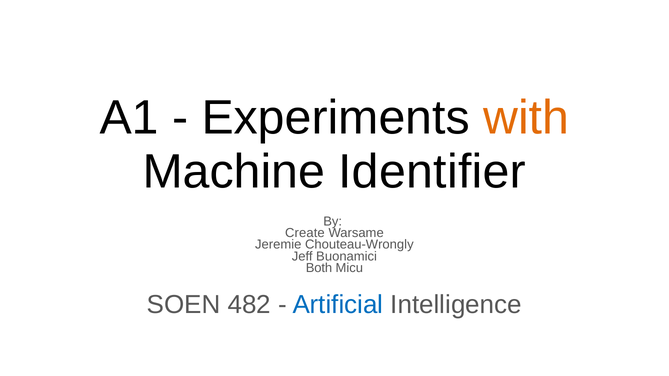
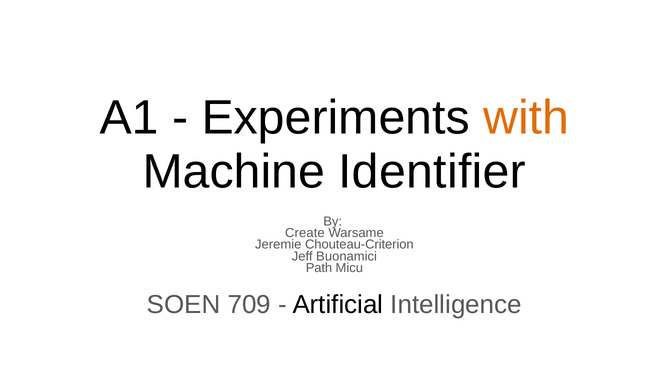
Chouteau-Wrongly: Chouteau-Wrongly -> Chouteau-Criterion
Both: Both -> Path
482: 482 -> 709
Artificial colour: blue -> black
